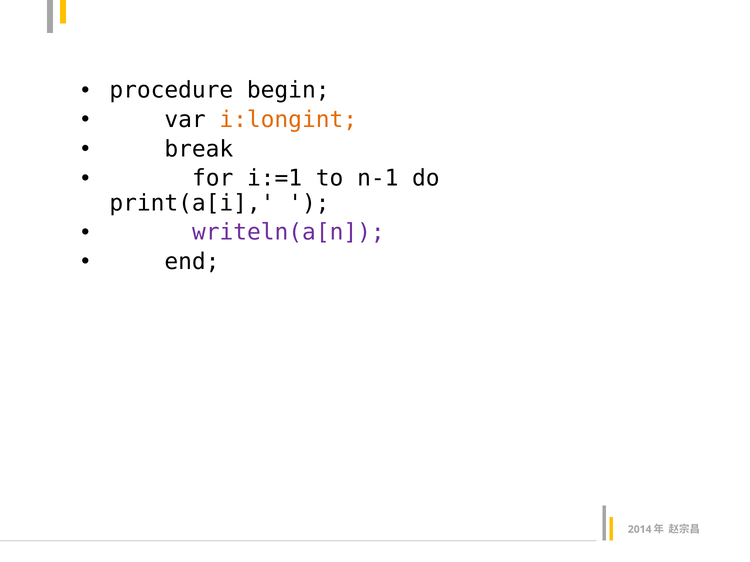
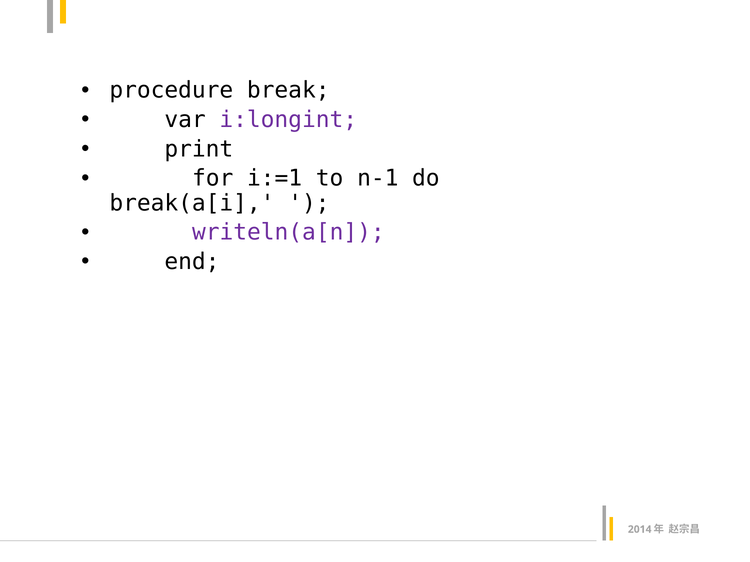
begin: begin -> break
i:longint colour: orange -> purple
break: break -> print
print(a[i: print(a[i -> break(a[i
